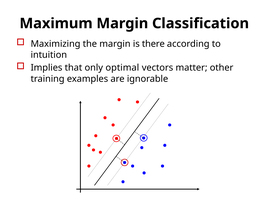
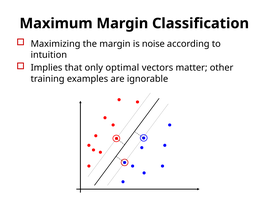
there: there -> noise
